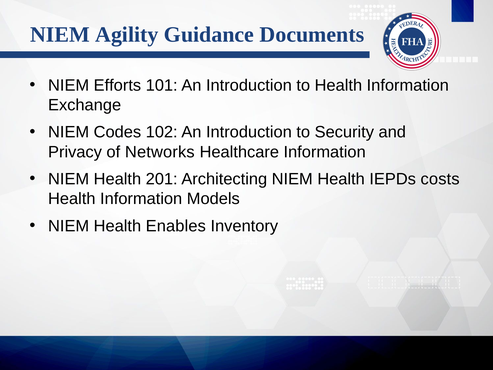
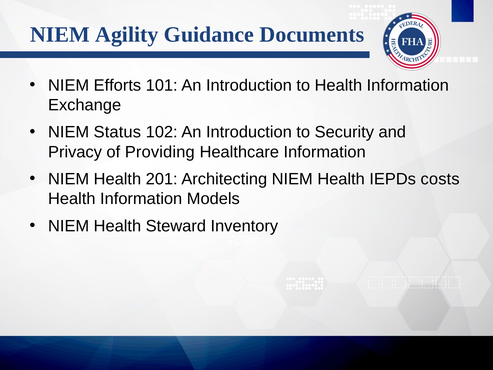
Codes: Codes -> Status
Networks: Networks -> Providing
Enables: Enables -> Steward
